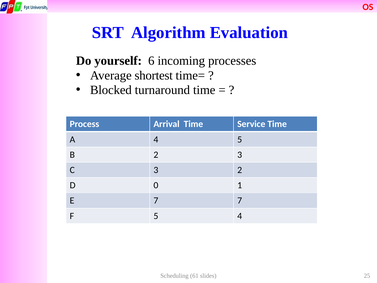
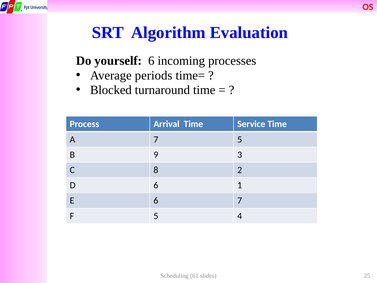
shortest: shortest -> periods
A 4: 4 -> 7
B 2: 2 -> 9
C 3: 3 -> 8
D 0: 0 -> 6
E 7: 7 -> 6
